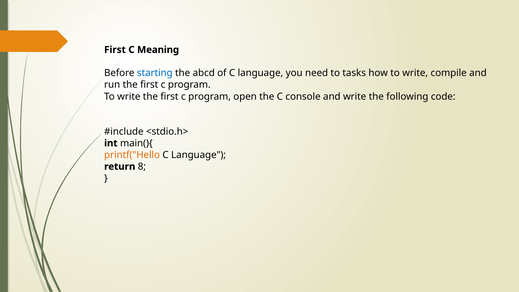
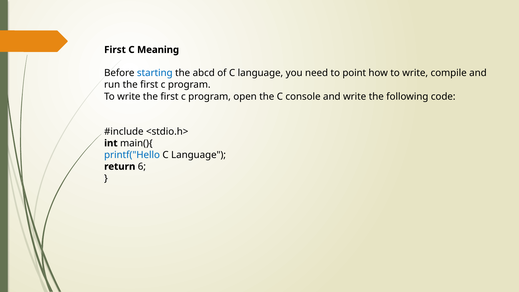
tasks: tasks -> point
printf("Hello colour: orange -> blue
8: 8 -> 6
